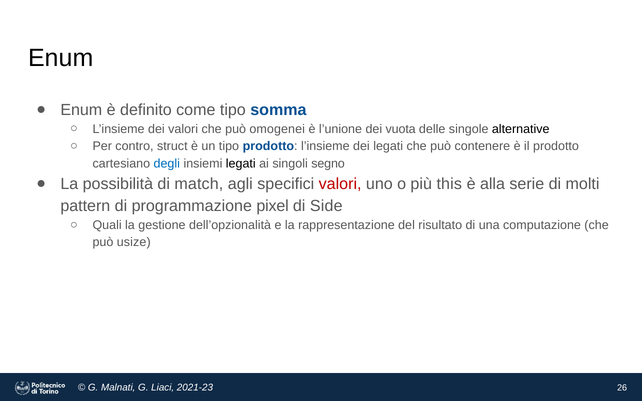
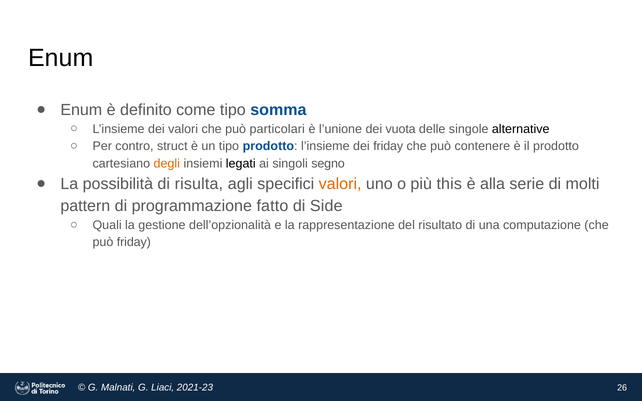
omogenei: omogenei -> particolari
dei legati: legati -> friday
degli colour: blue -> orange
match: match -> risulta
valori at (340, 184) colour: red -> orange
pixel: pixel -> fatto
può usize: usize -> friday
